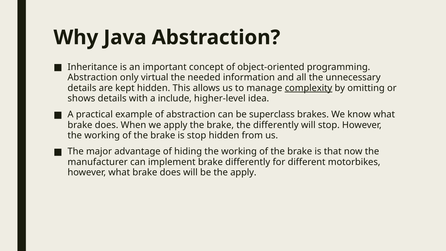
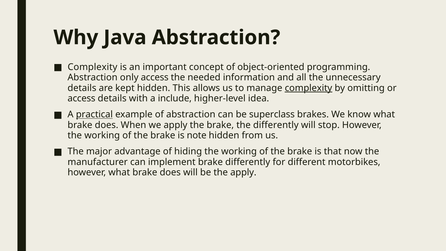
Inheritance at (93, 67): Inheritance -> Complexity
only virtual: virtual -> access
shows at (81, 98): shows -> access
practical underline: none -> present
is stop: stop -> note
